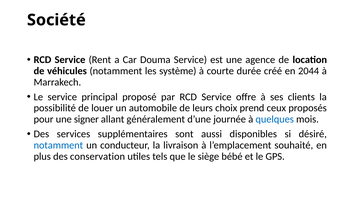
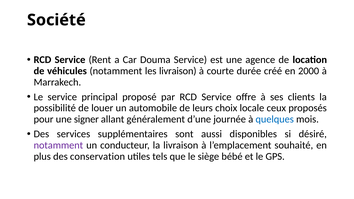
les système: système -> livraison
2044: 2044 -> 2000
prend: prend -> locale
notamment at (58, 145) colour: blue -> purple
